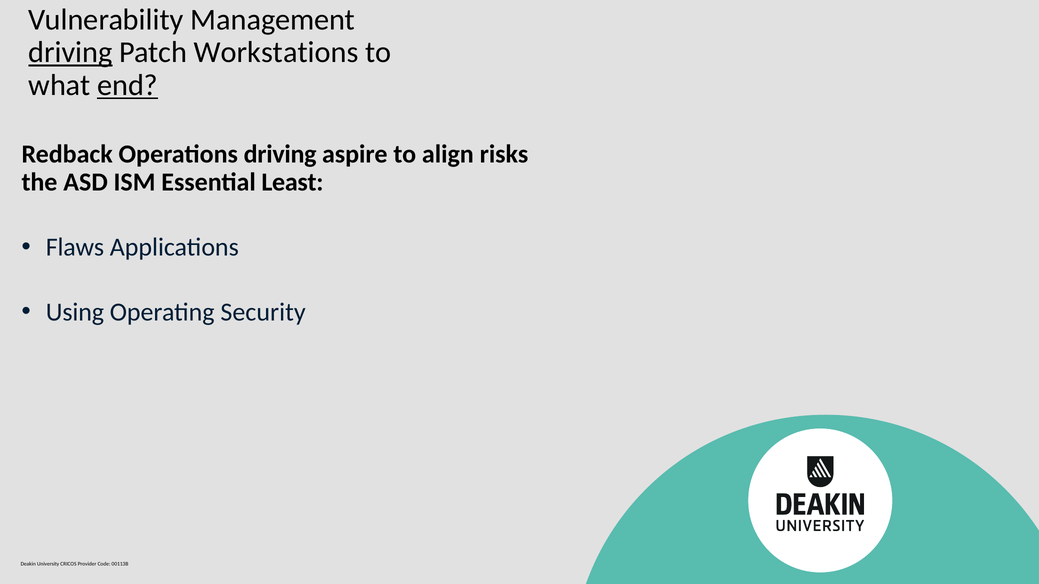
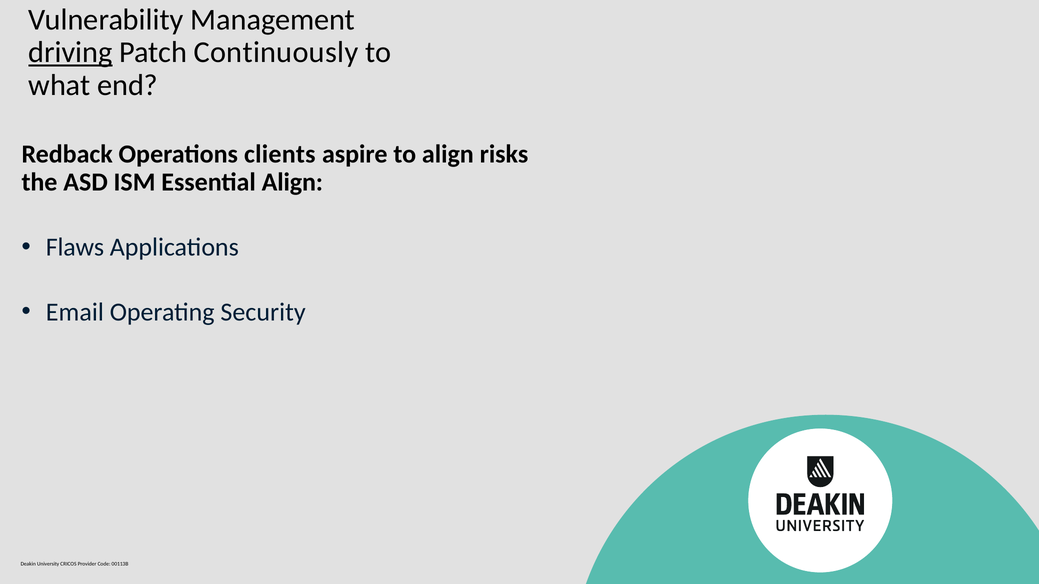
Workstations: Workstations -> Continuously
end underline: present -> none
Operations driving: driving -> clients
Essential Least: Least -> Align
Using: Using -> Email
